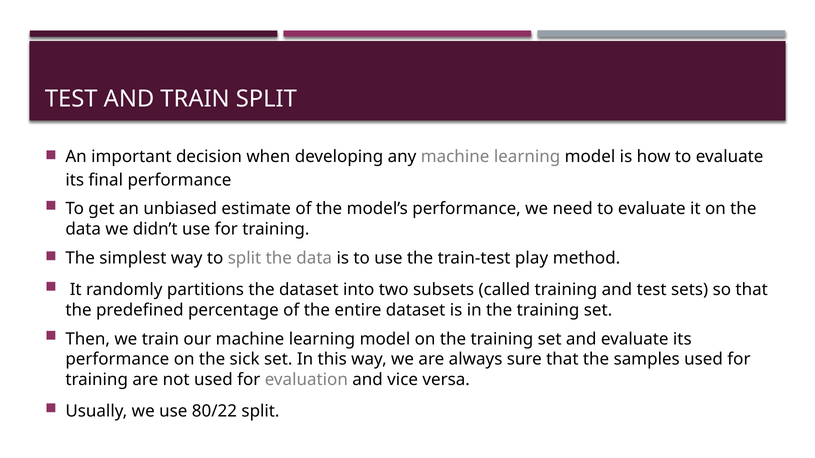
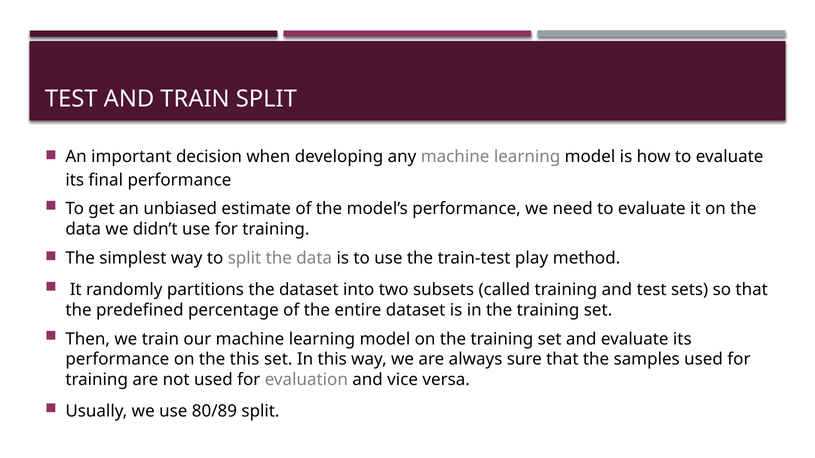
the sick: sick -> this
80/22: 80/22 -> 80/89
